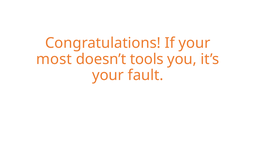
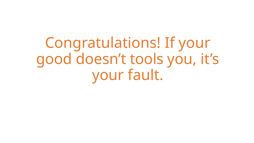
most: most -> good
